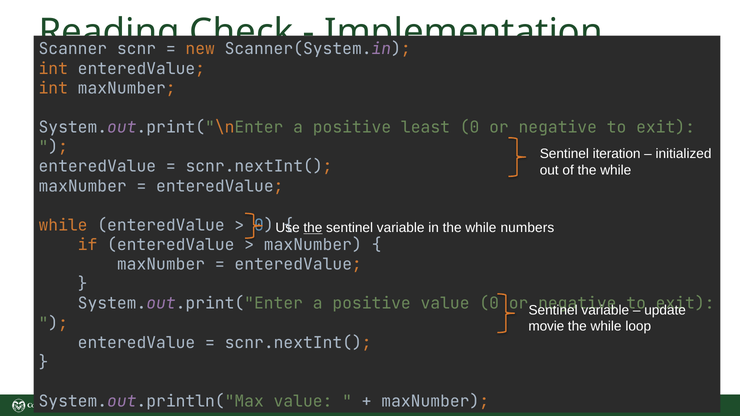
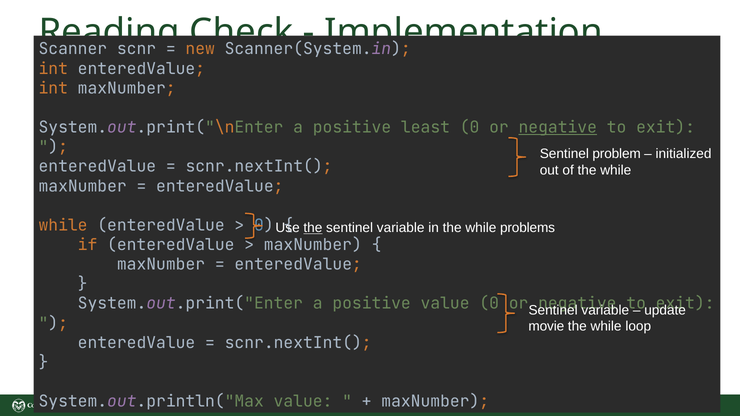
negative at (558, 127) underline: none -> present
iteration: iteration -> problem
numbers: numbers -> problems
